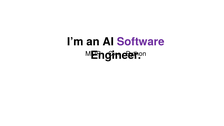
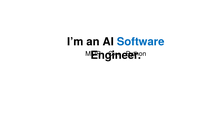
Software colour: purple -> blue
